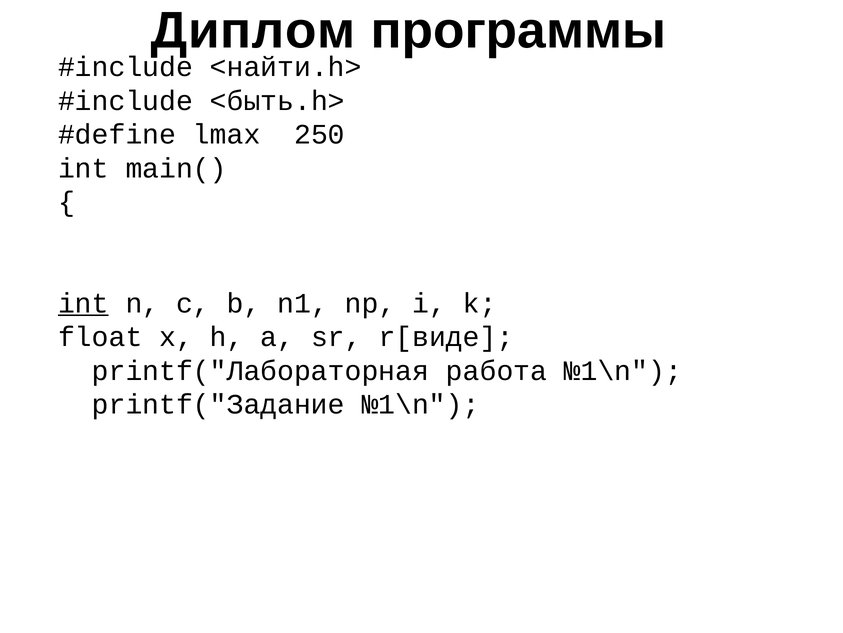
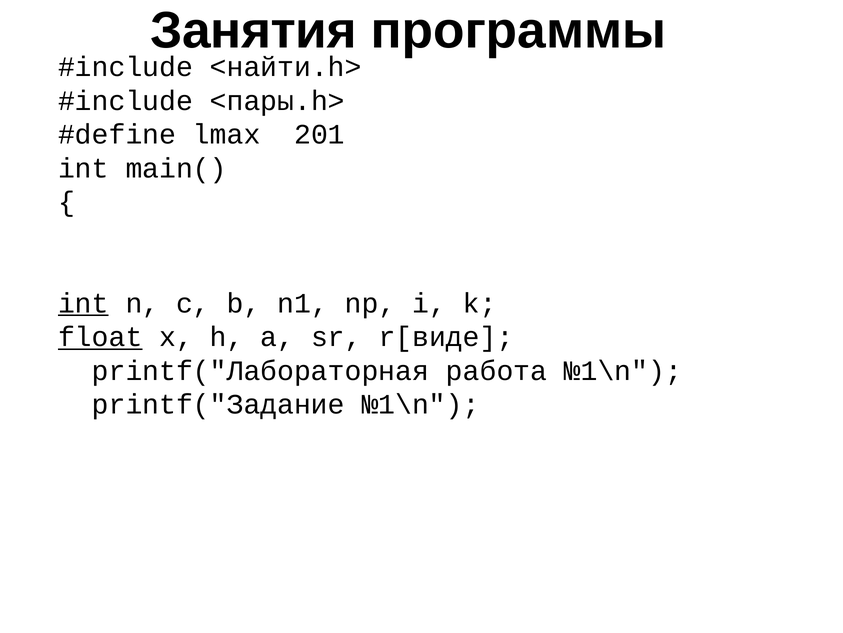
Диплом: Диплом -> Занятия
<быть.h>: <быть.h> -> <пары.h>
250: 250 -> 201
float underline: none -> present
